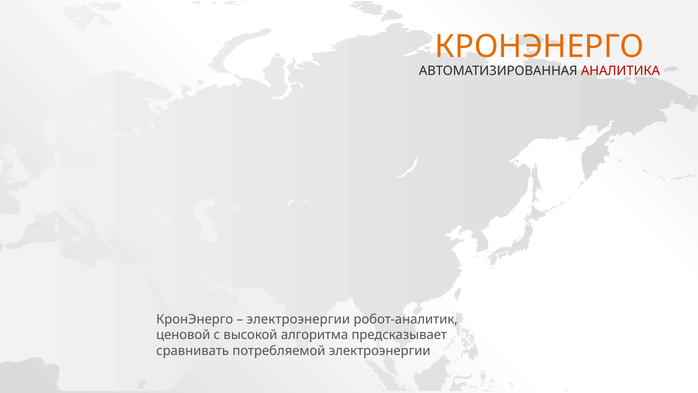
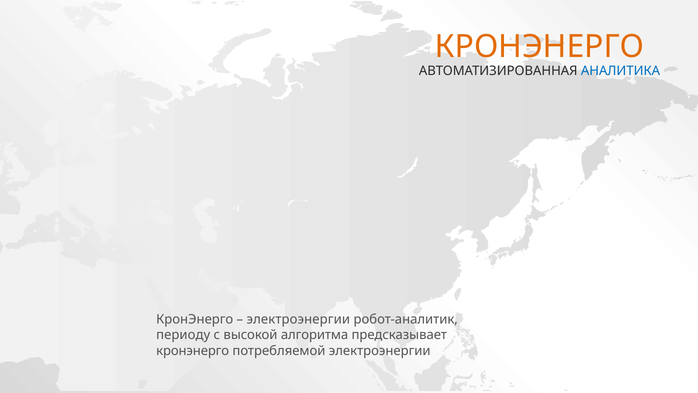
АНАЛИТИКА colour: red -> blue
ценовой: ценовой -> периоду
сравнивать at (193, 350): сравнивать -> кронэнерго
